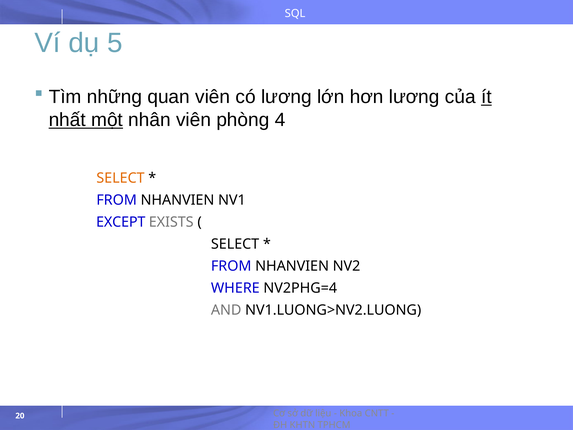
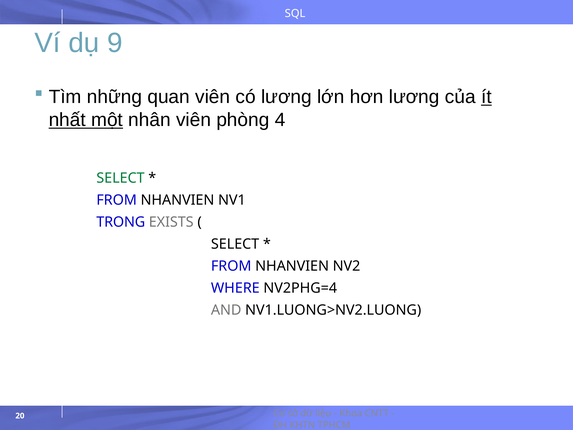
5: 5 -> 9
SELECT at (120, 178) colour: orange -> green
EXCEPT: EXCEPT -> TRONG
